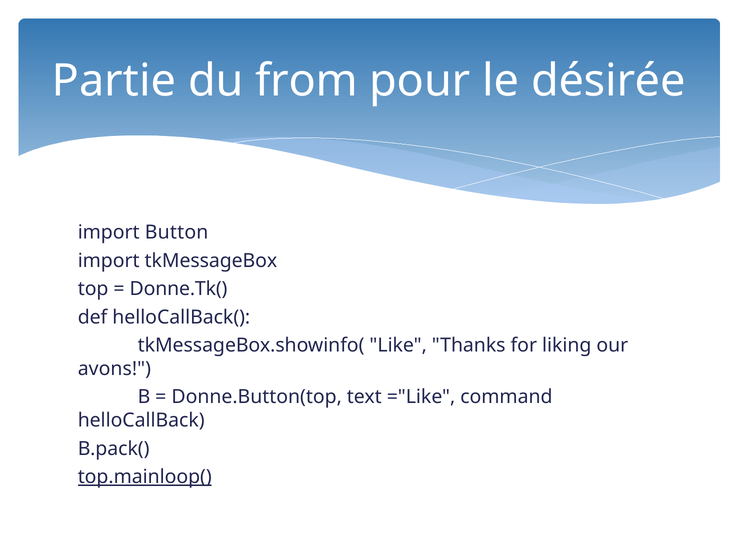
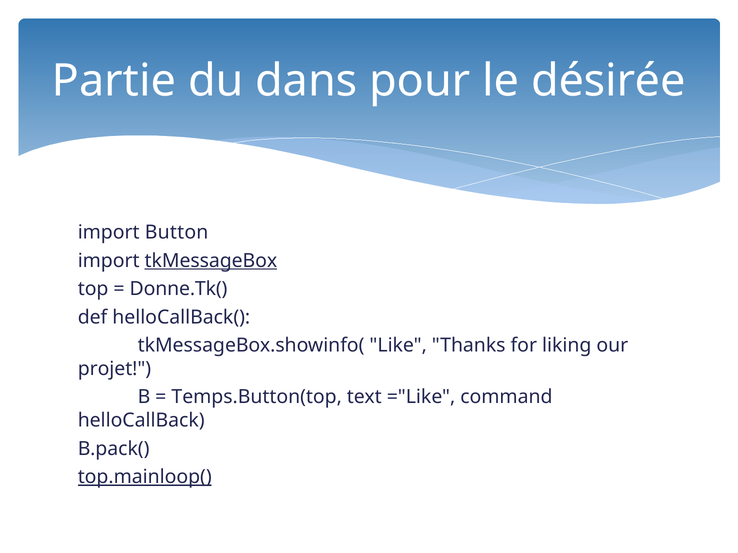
from: from -> dans
tkMessageBox underline: none -> present
avons: avons -> projet
Donne.Button(top: Donne.Button(top -> Temps.Button(top
